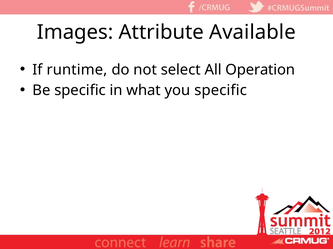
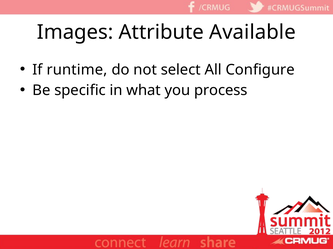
Operation: Operation -> Configure
you specific: specific -> process
